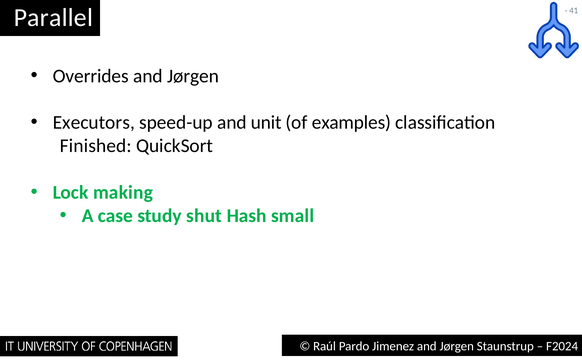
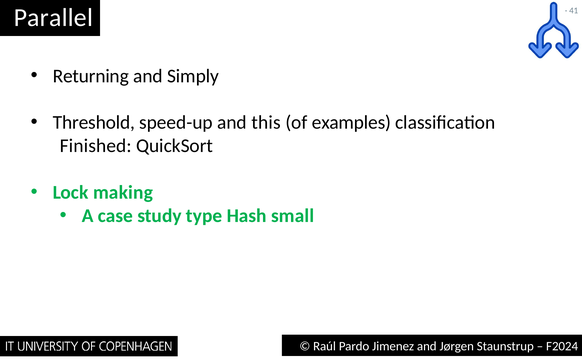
Overrides: Overrides -> Returning
Jørgen at (193, 76): Jørgen -> Simply
Executors: Executors -> Threshold
unit: unit -> this
shut: shut -> type
